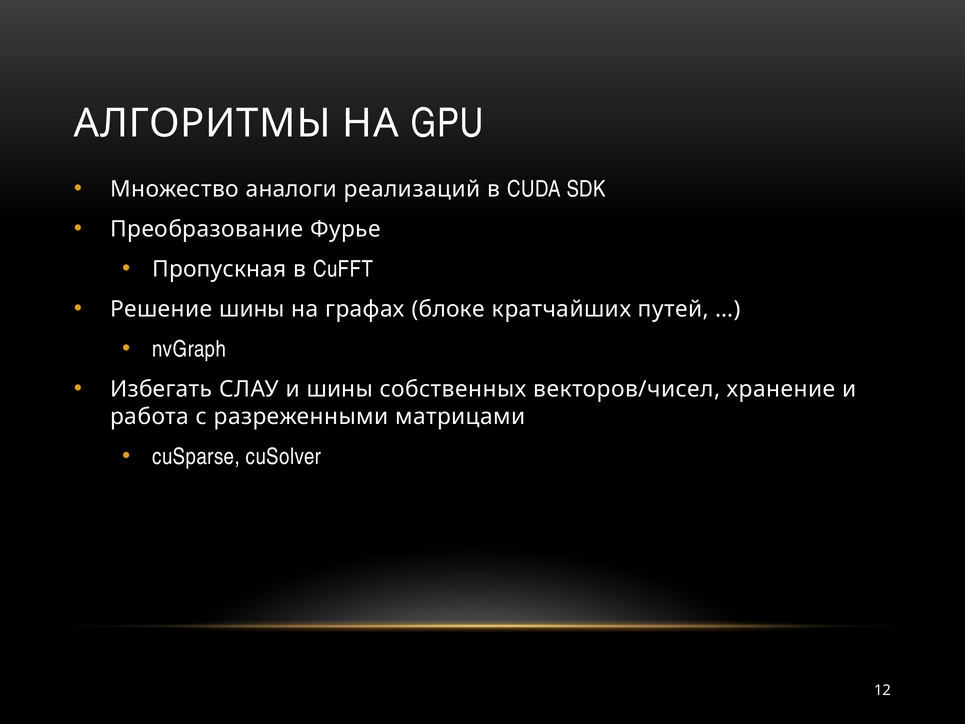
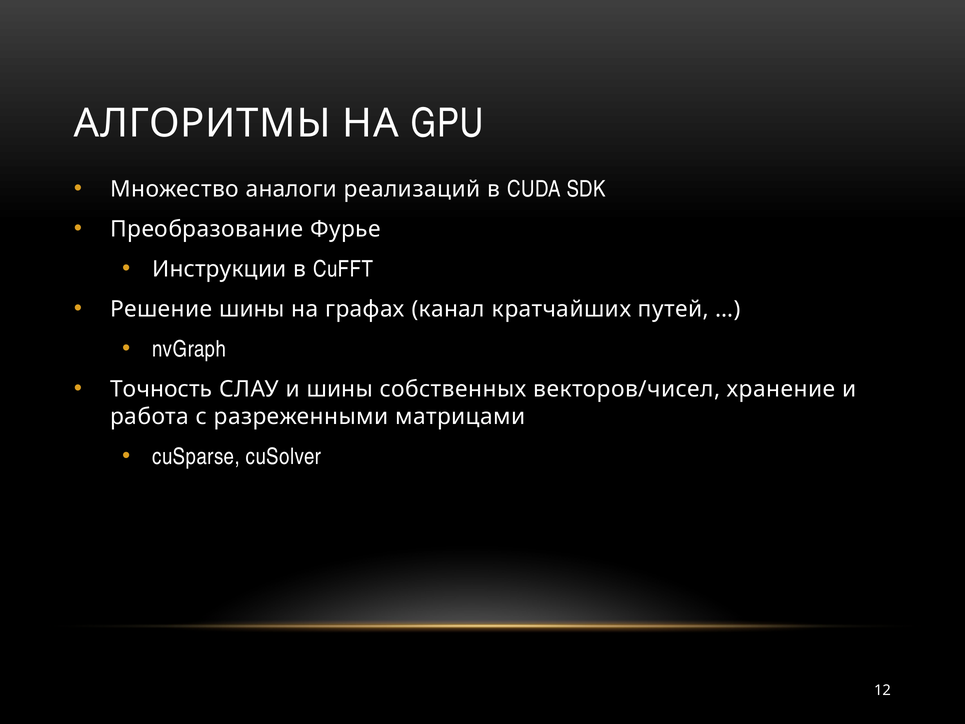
Пропускная: Пропускная -> Инструкции
блоке: блоке -> канал
Избегать: Избегать -> Точность
